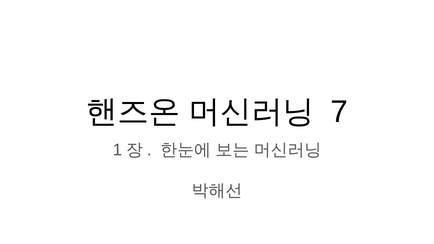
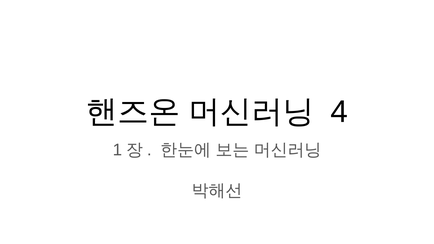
7: 7 -> 4
